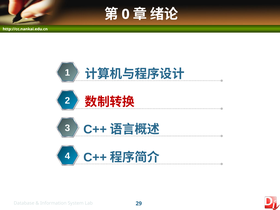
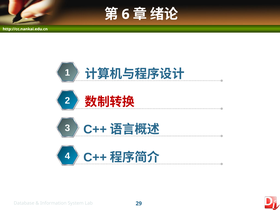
0: 0 -> 6
